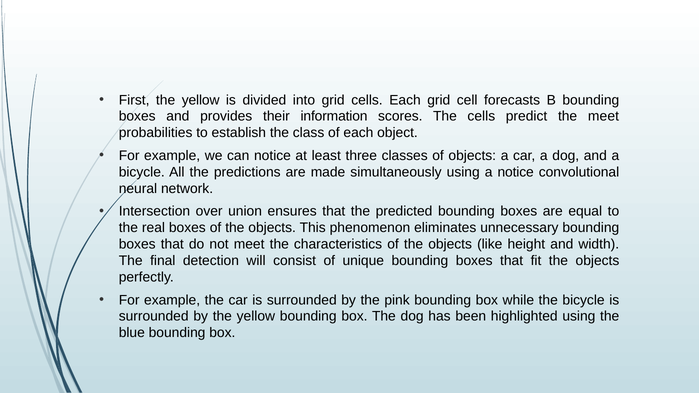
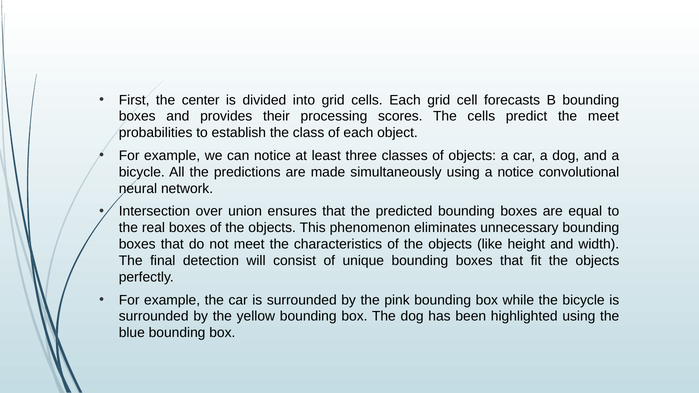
First the yellow: yellow -> center
information: information -> processing
